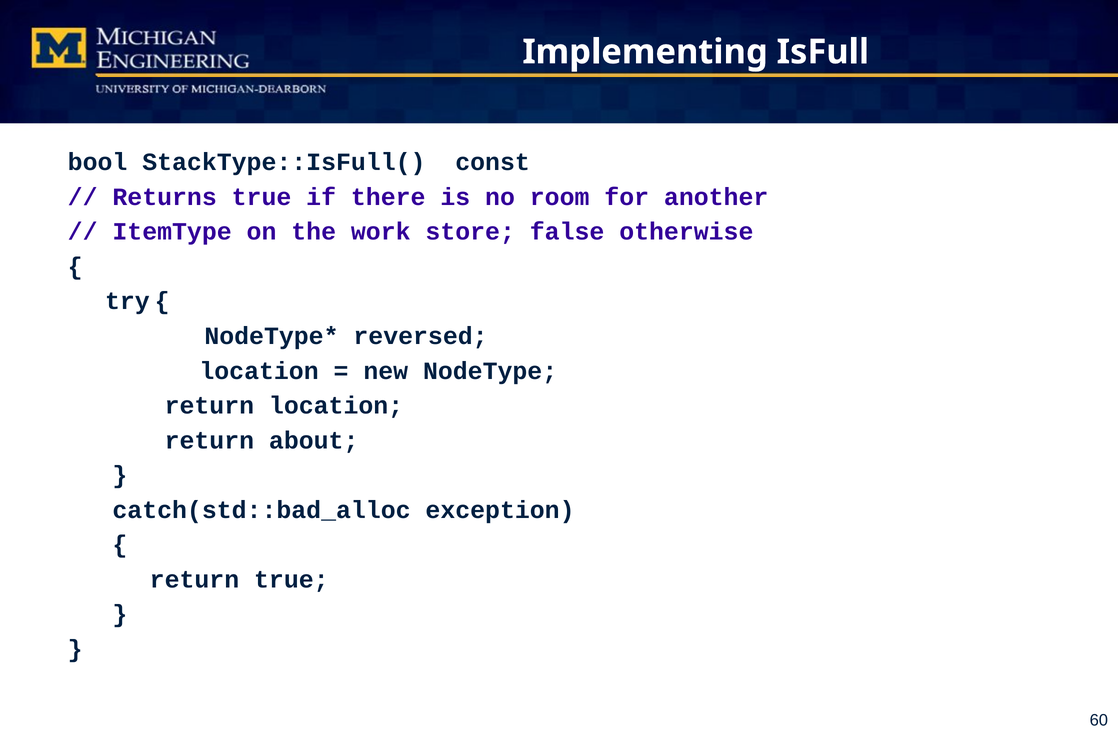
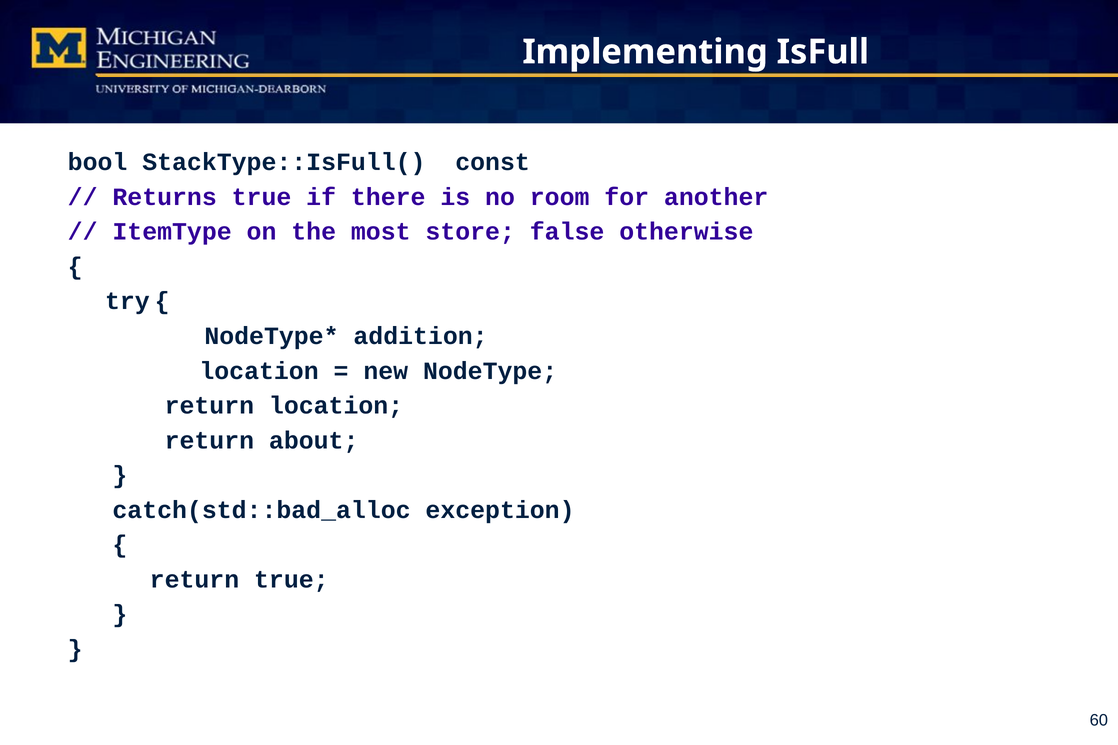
work: work -> most
reversed: reversed -> addition
